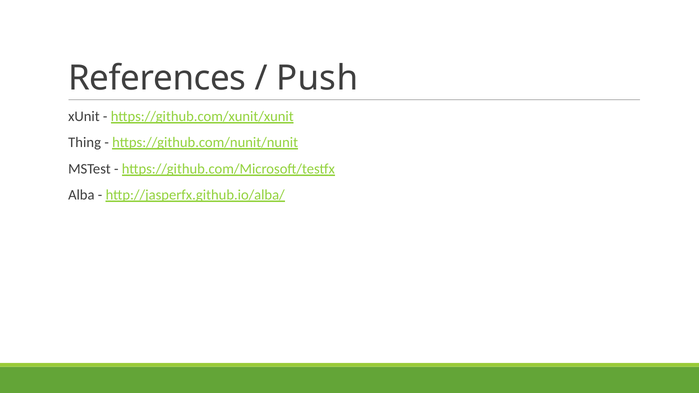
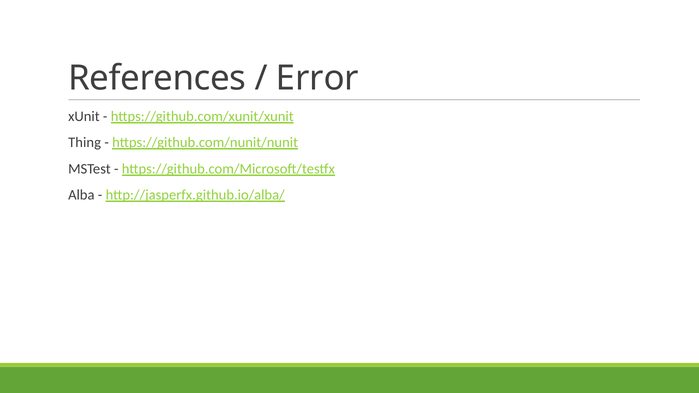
Push: Push -> Error
